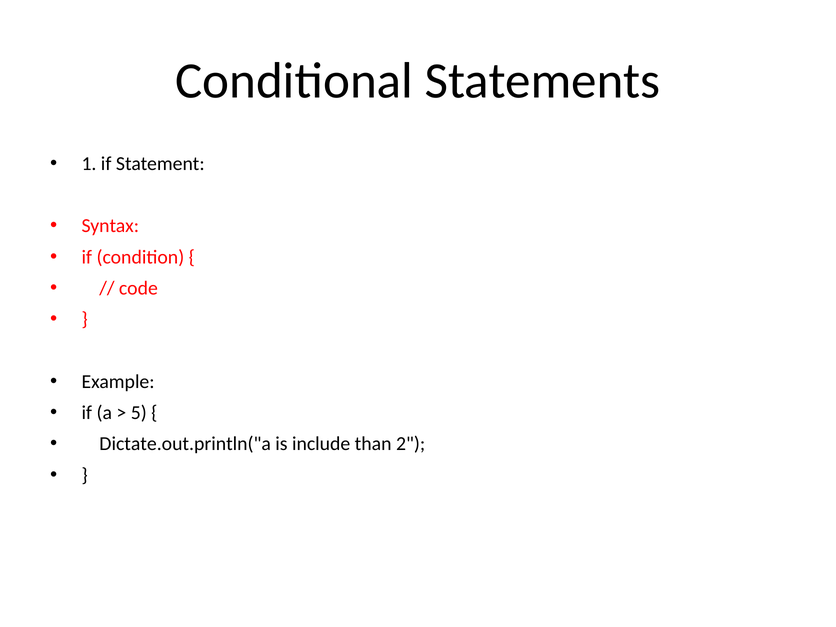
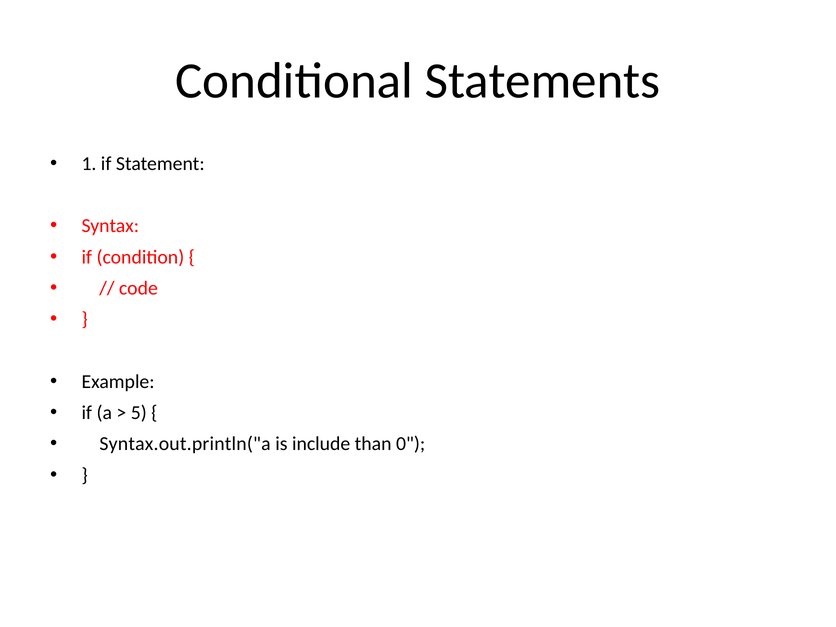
Dictate.out.println("a: Dictate.out.println("a -> Syntax.out.println("a
2: 2 -> 0
